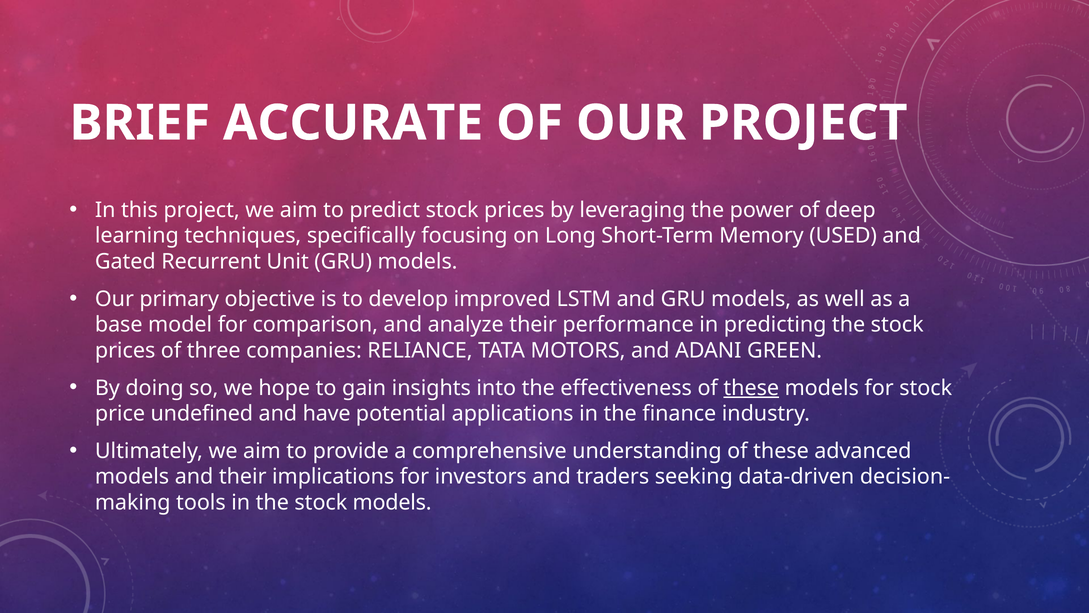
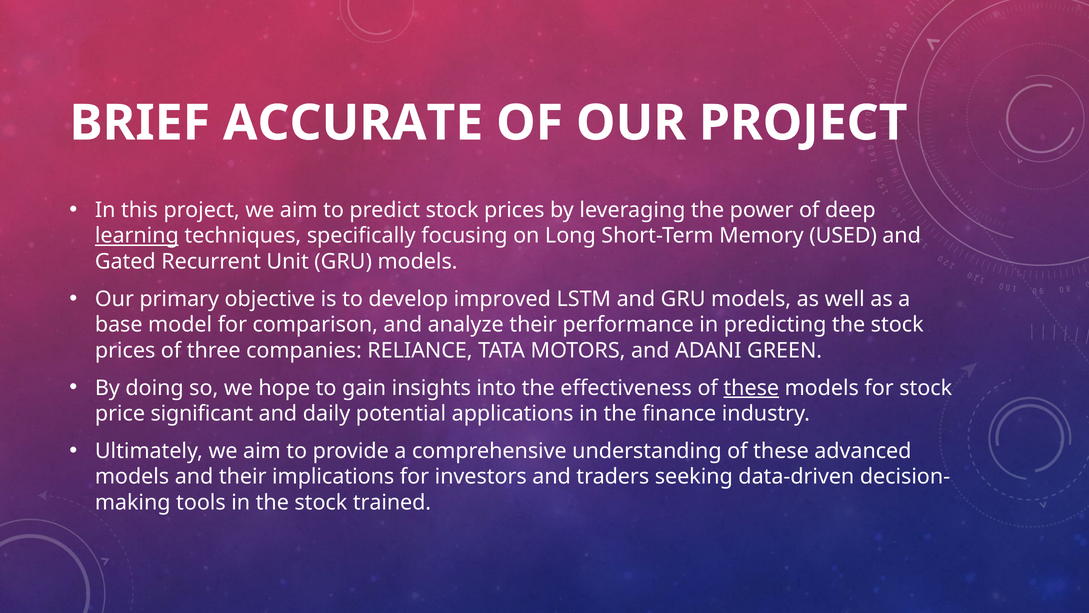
learning underline: none -> present
undefined: undefined -> significant
have: have -> daily
stock models: models -> trained
